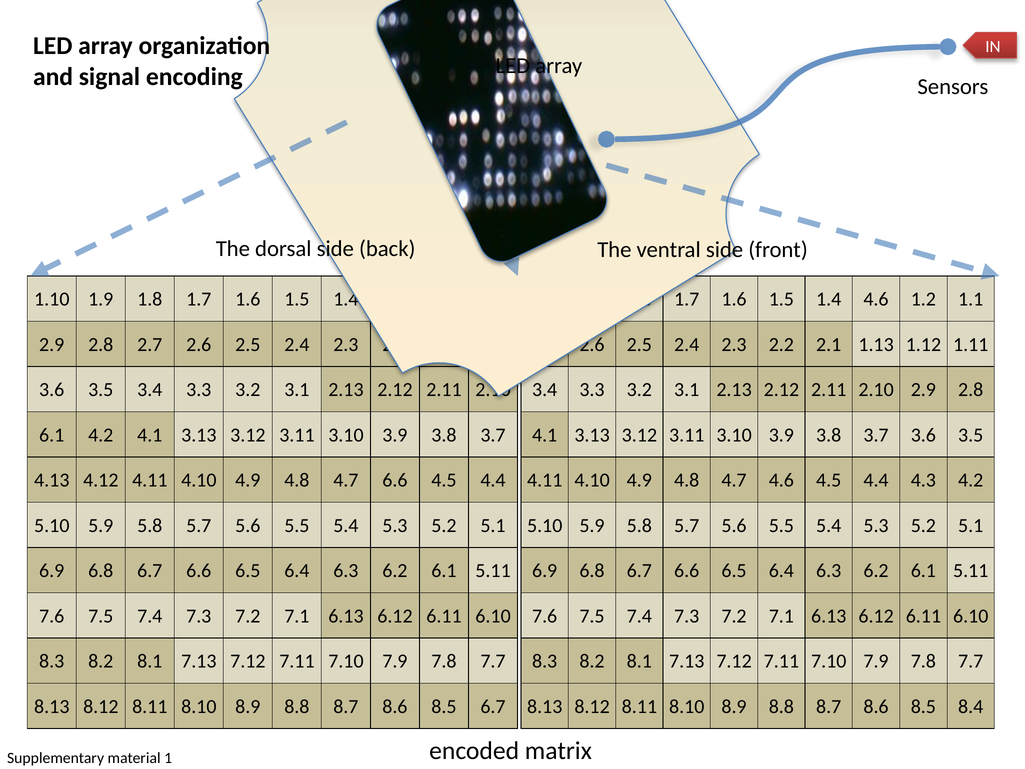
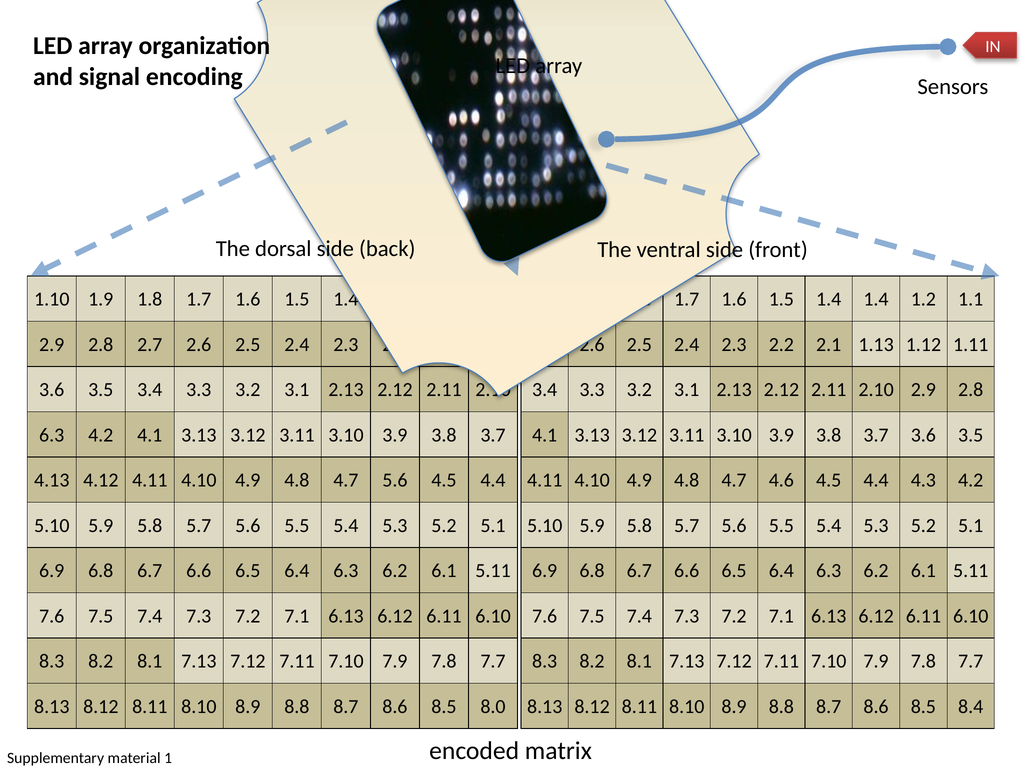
1.4 4.6: 4.6 -> 1.4
6.1 at (52, 435): 6.1 -> 6.3
4.7 6.6: 6.6 -> 5.6
8.5 6.7: 6.7 -> 8.0
